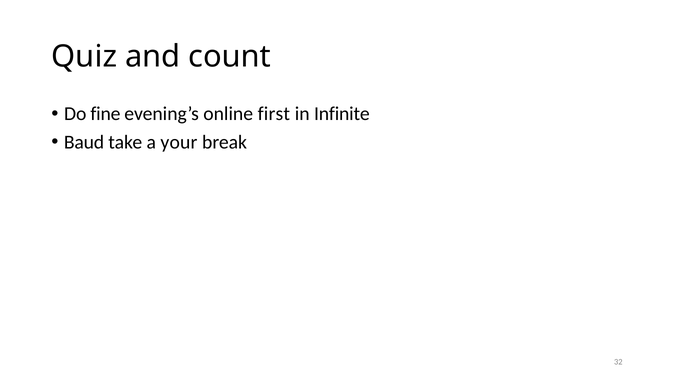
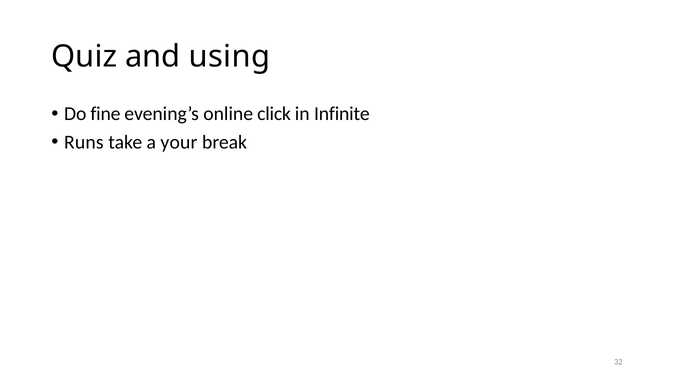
count: count -> using
first: first -> click
Baud: Baud -> Runs
